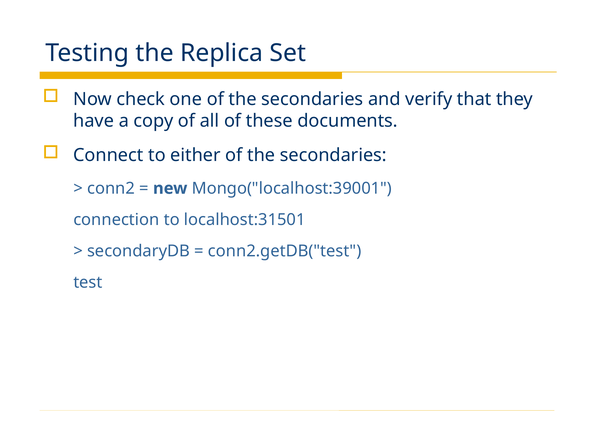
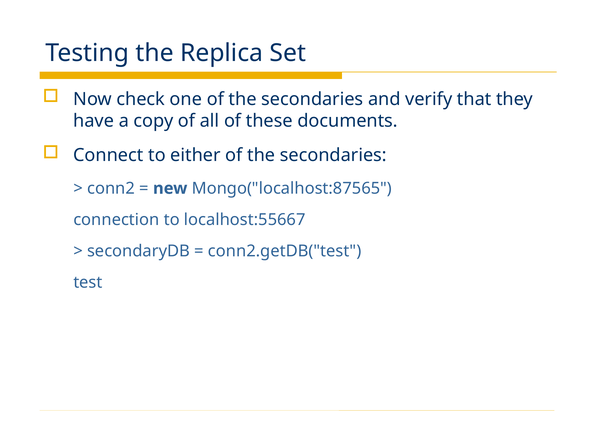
Mongo("localhost:39001: Mongo("localhost:39001 -> Mongo("localhost:87565
localhost:31501: localhost:31501 -> localhost:55667
